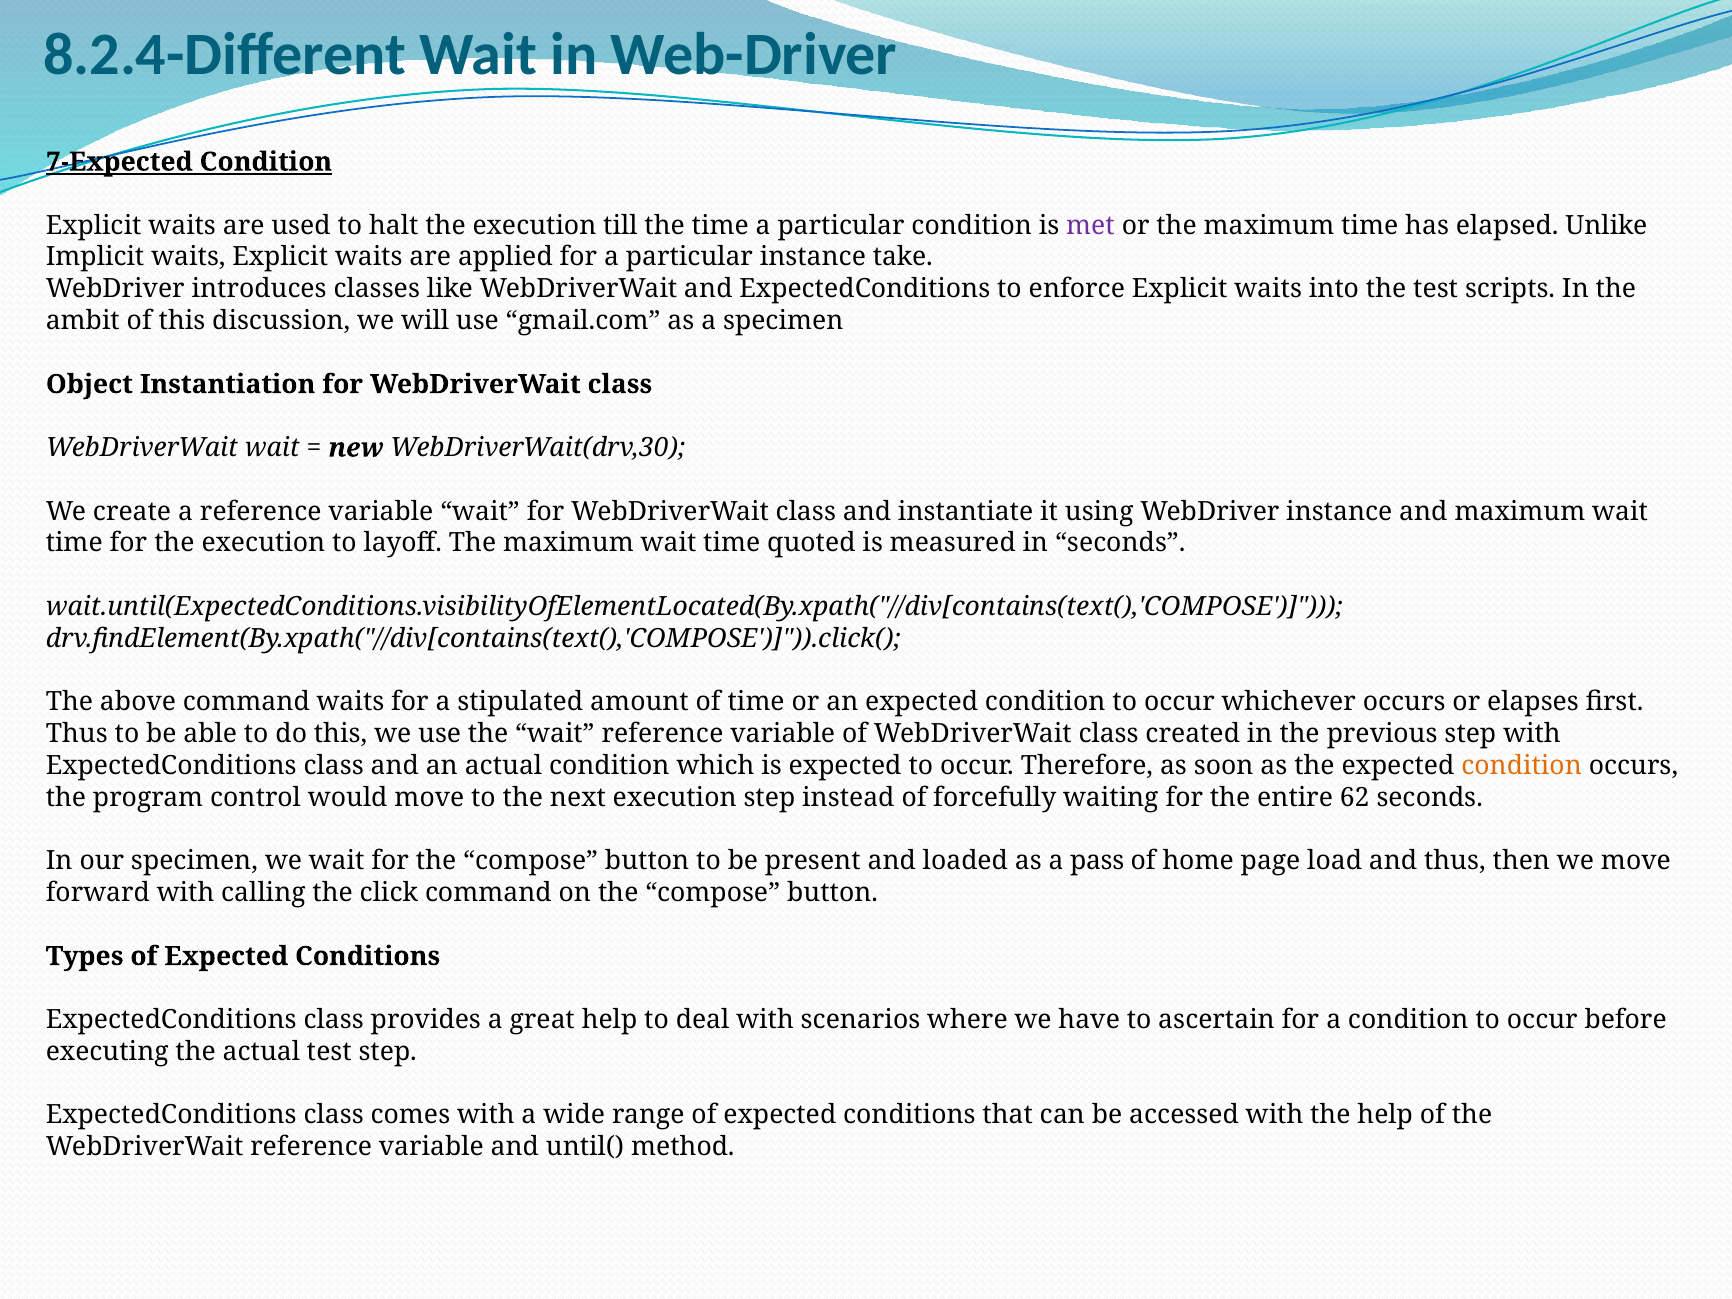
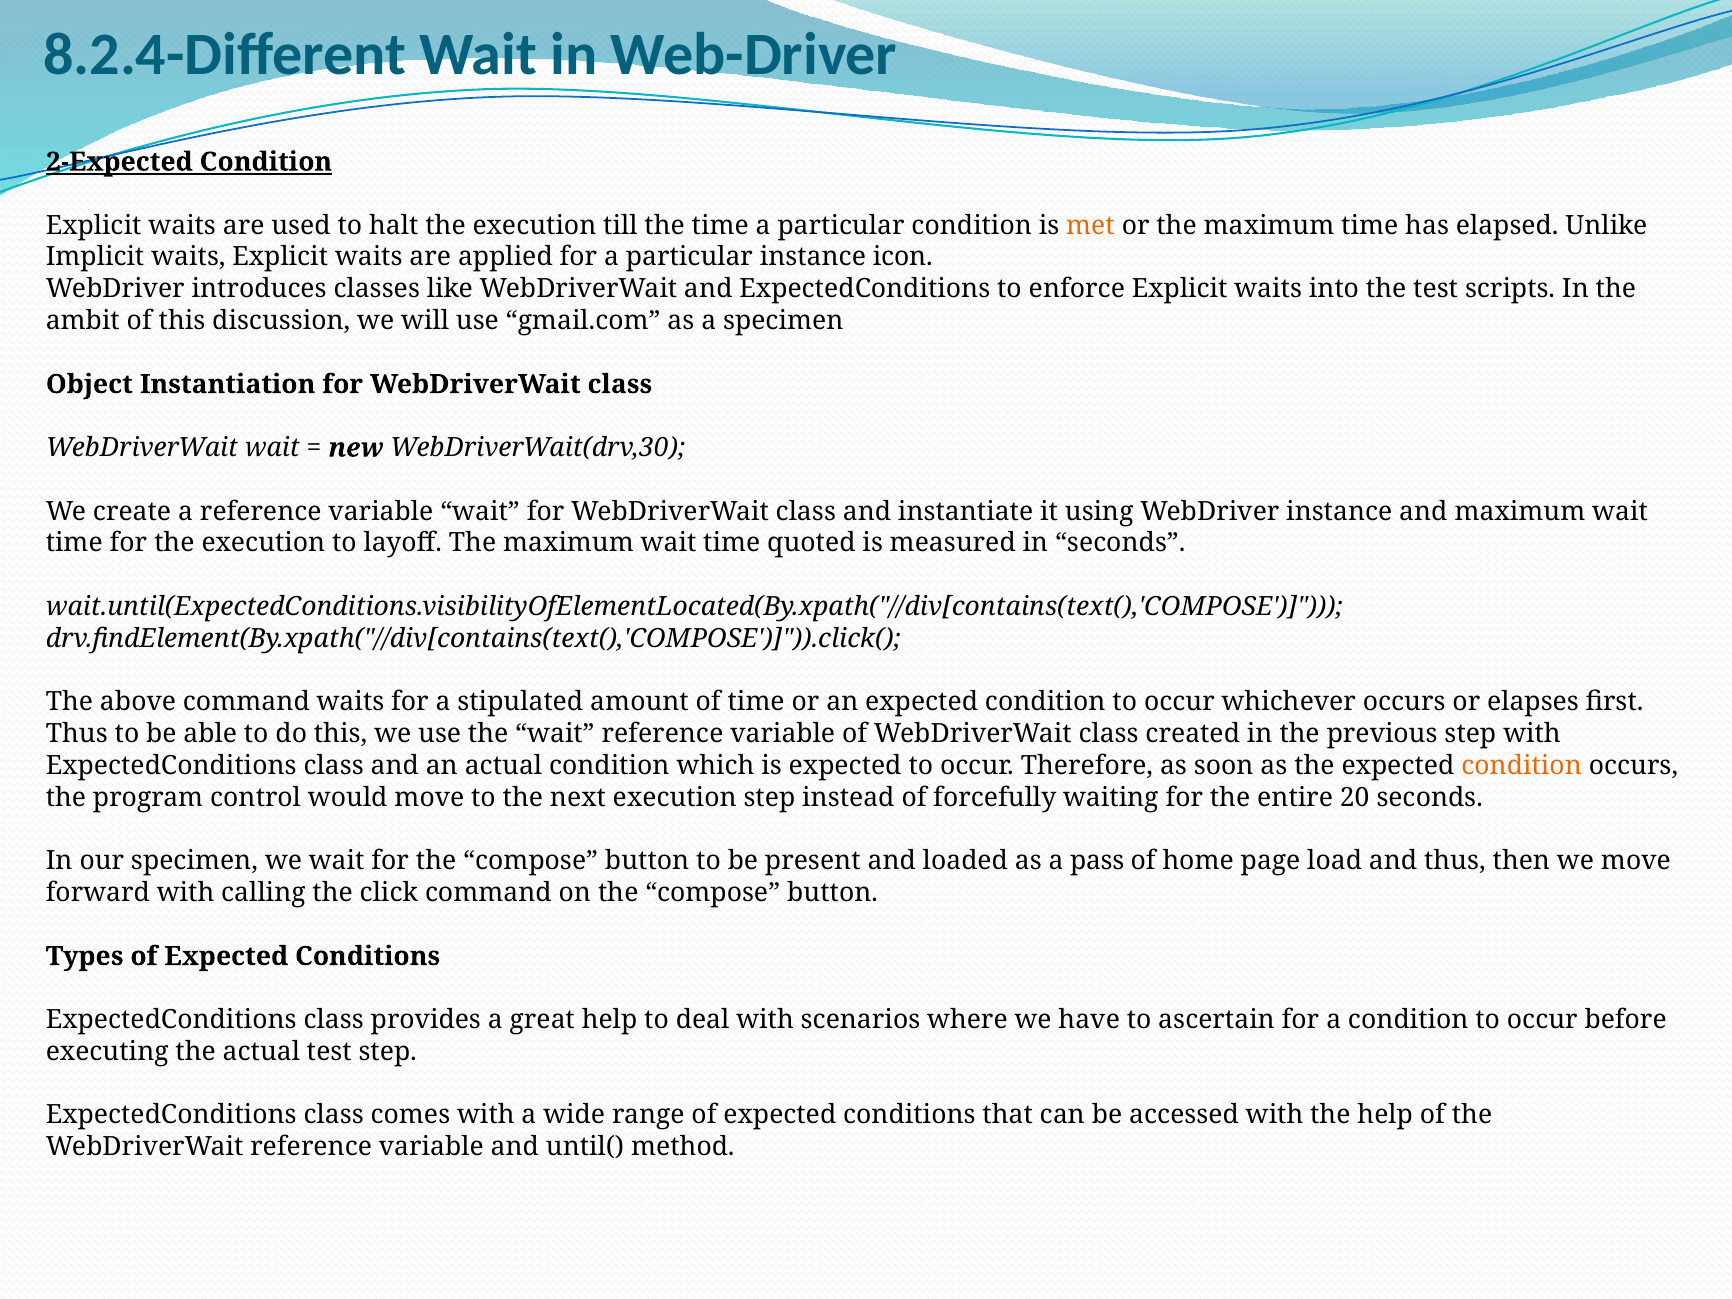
7-Expected: 7-Expected -> 2-Expected
met colour: purple -> orange
take: take -> icon
62: 62 -> 20
